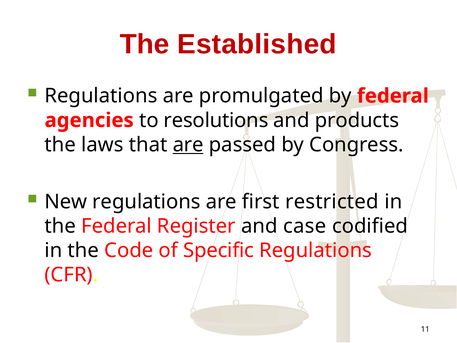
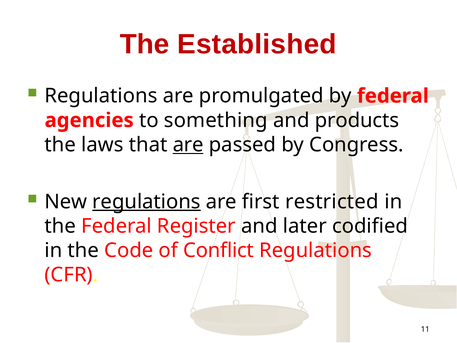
resolutions: resolutions -> something
regulations at (146, 202) underline: none -> present
case: case -> later
Specific: Specific -> Conflict
